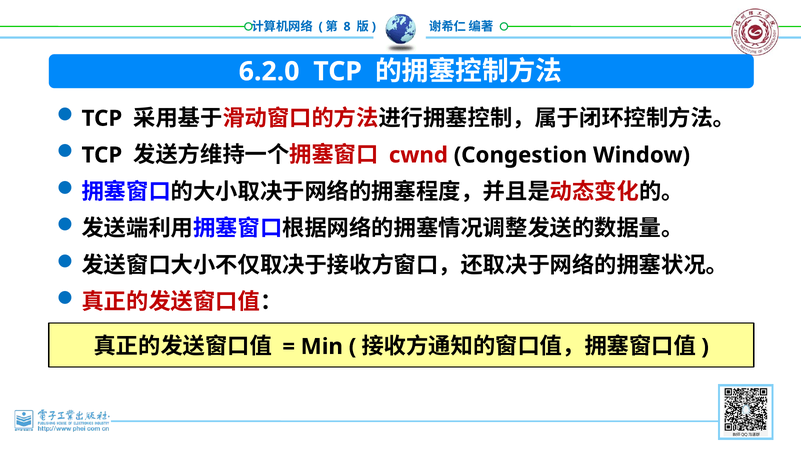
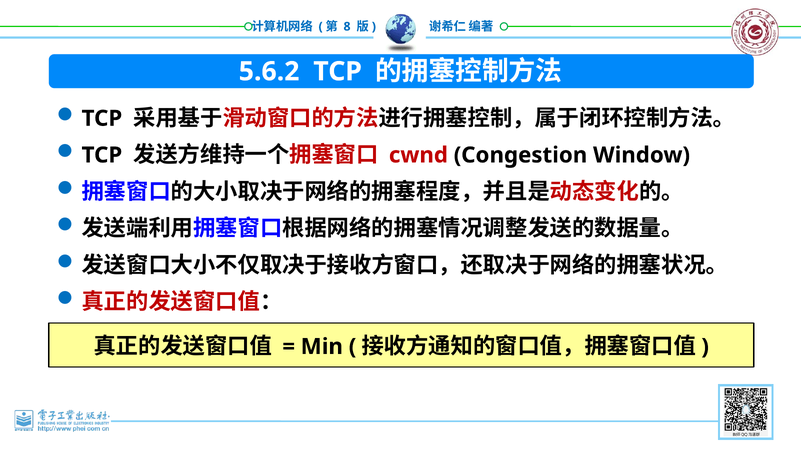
6.2.0: 6.2.0 -> 5.6.2
